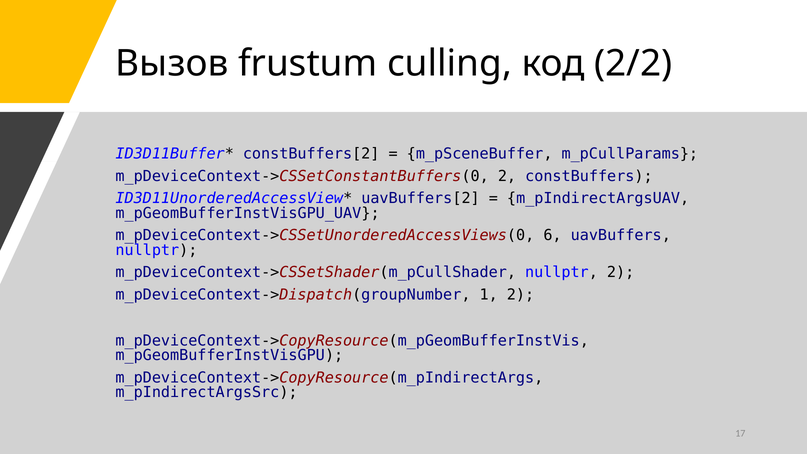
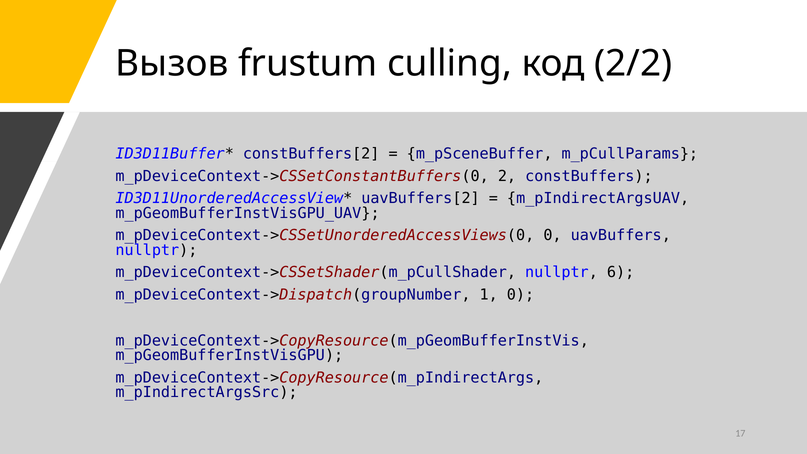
m_pDeviceContext->CSSetUnorderedAccessViews(0 6: 6 -> 0
nullptr 2: 2 -> 6
1 2: 2 -> 0
